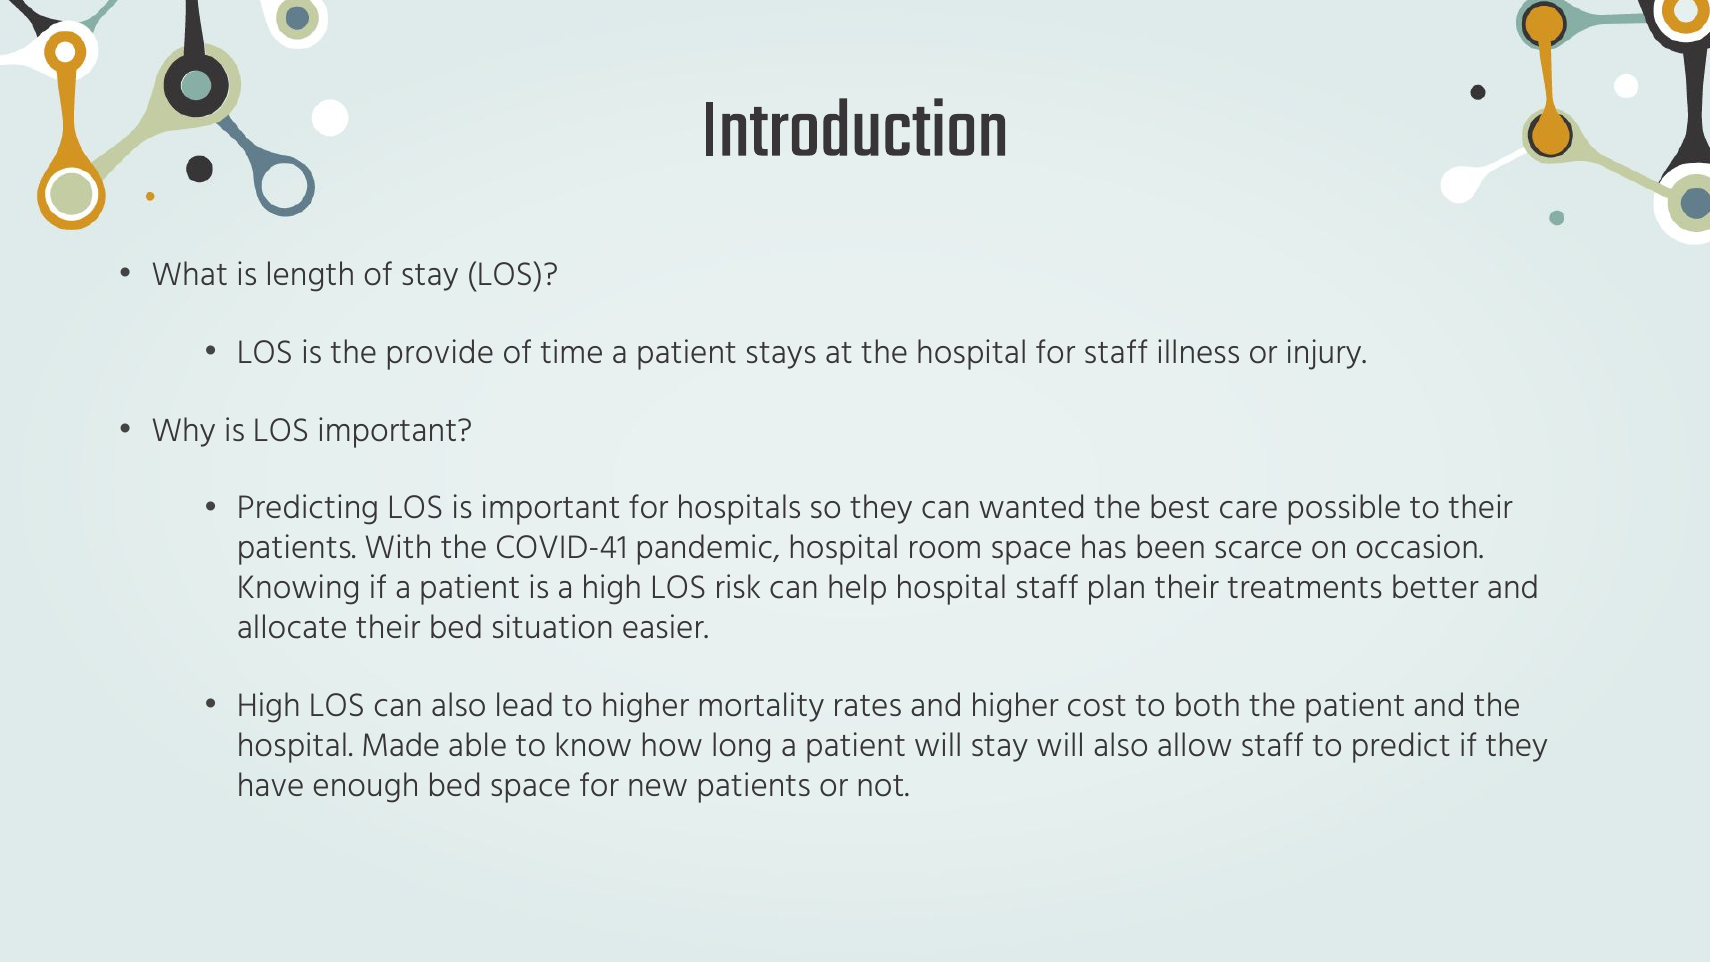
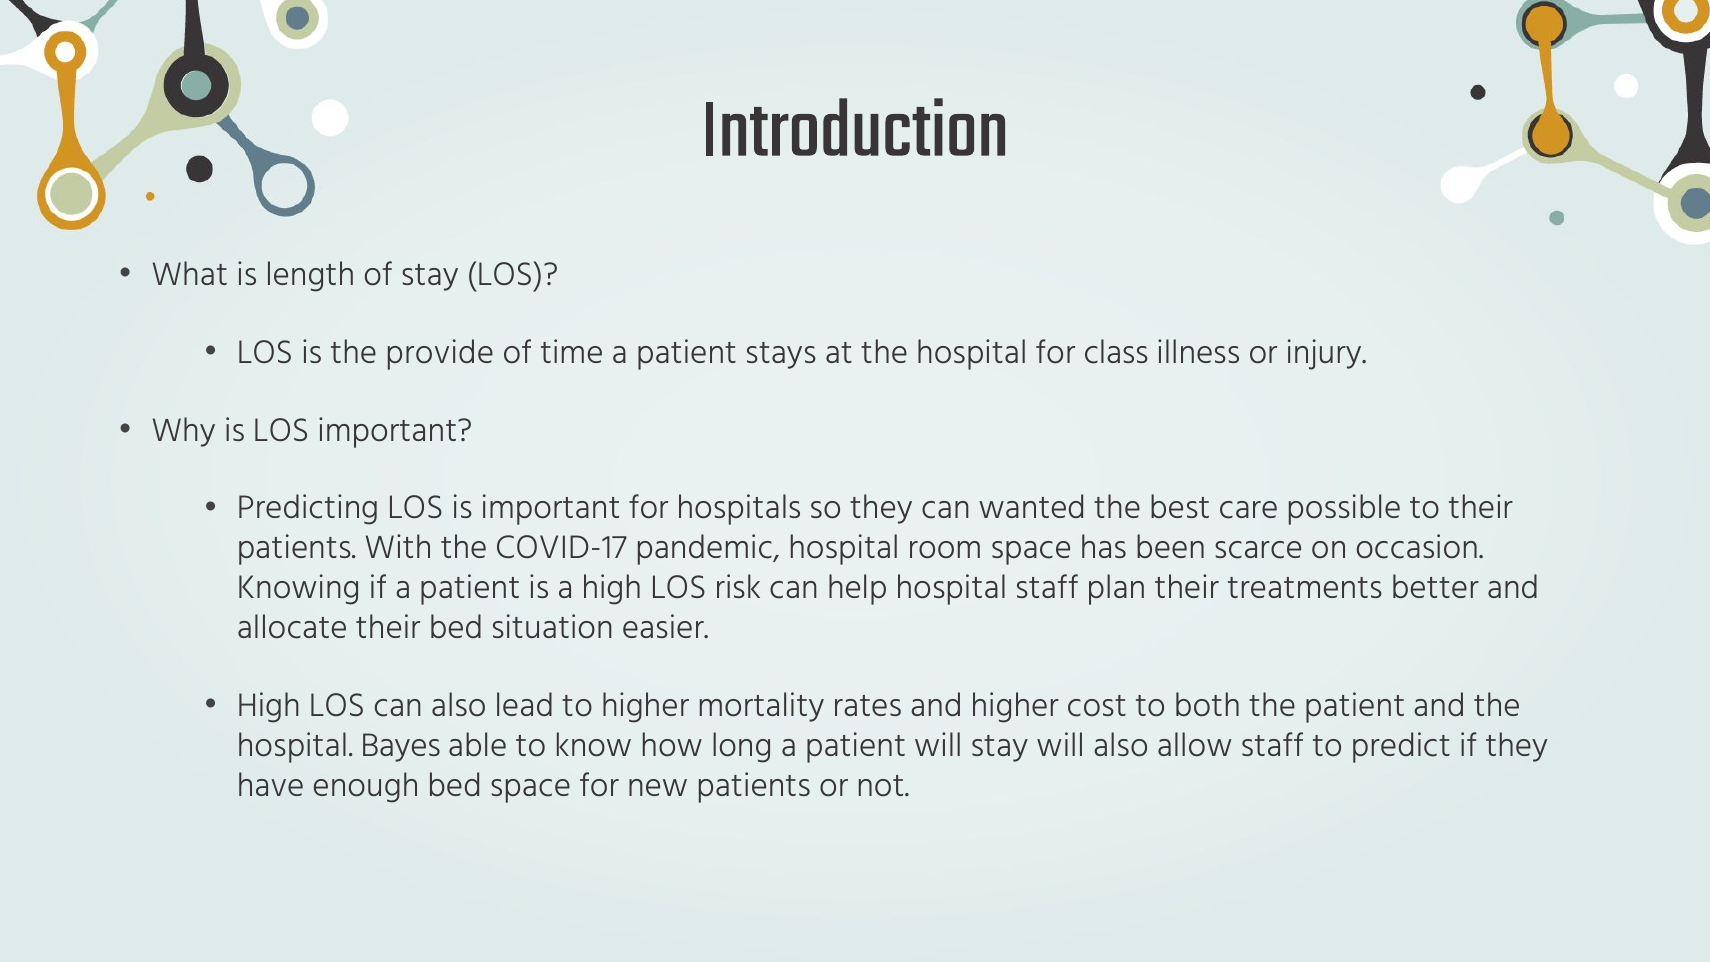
for staff: staff -> class
COVID-41: COVID-41 -> COVID-17
Made: Made -> Bayes
